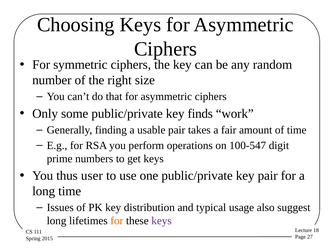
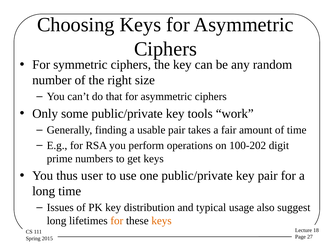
finds: finds -> tools
100-547: 100-547 -> 100-202
keys at (162, 221) colour: purple -> orange
